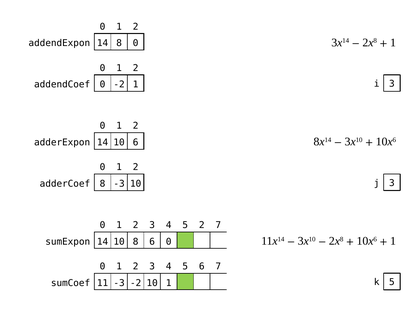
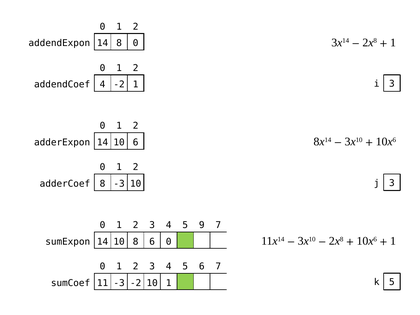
addendCoef 0: 0 -> 4
5 2: 2 -> 9
